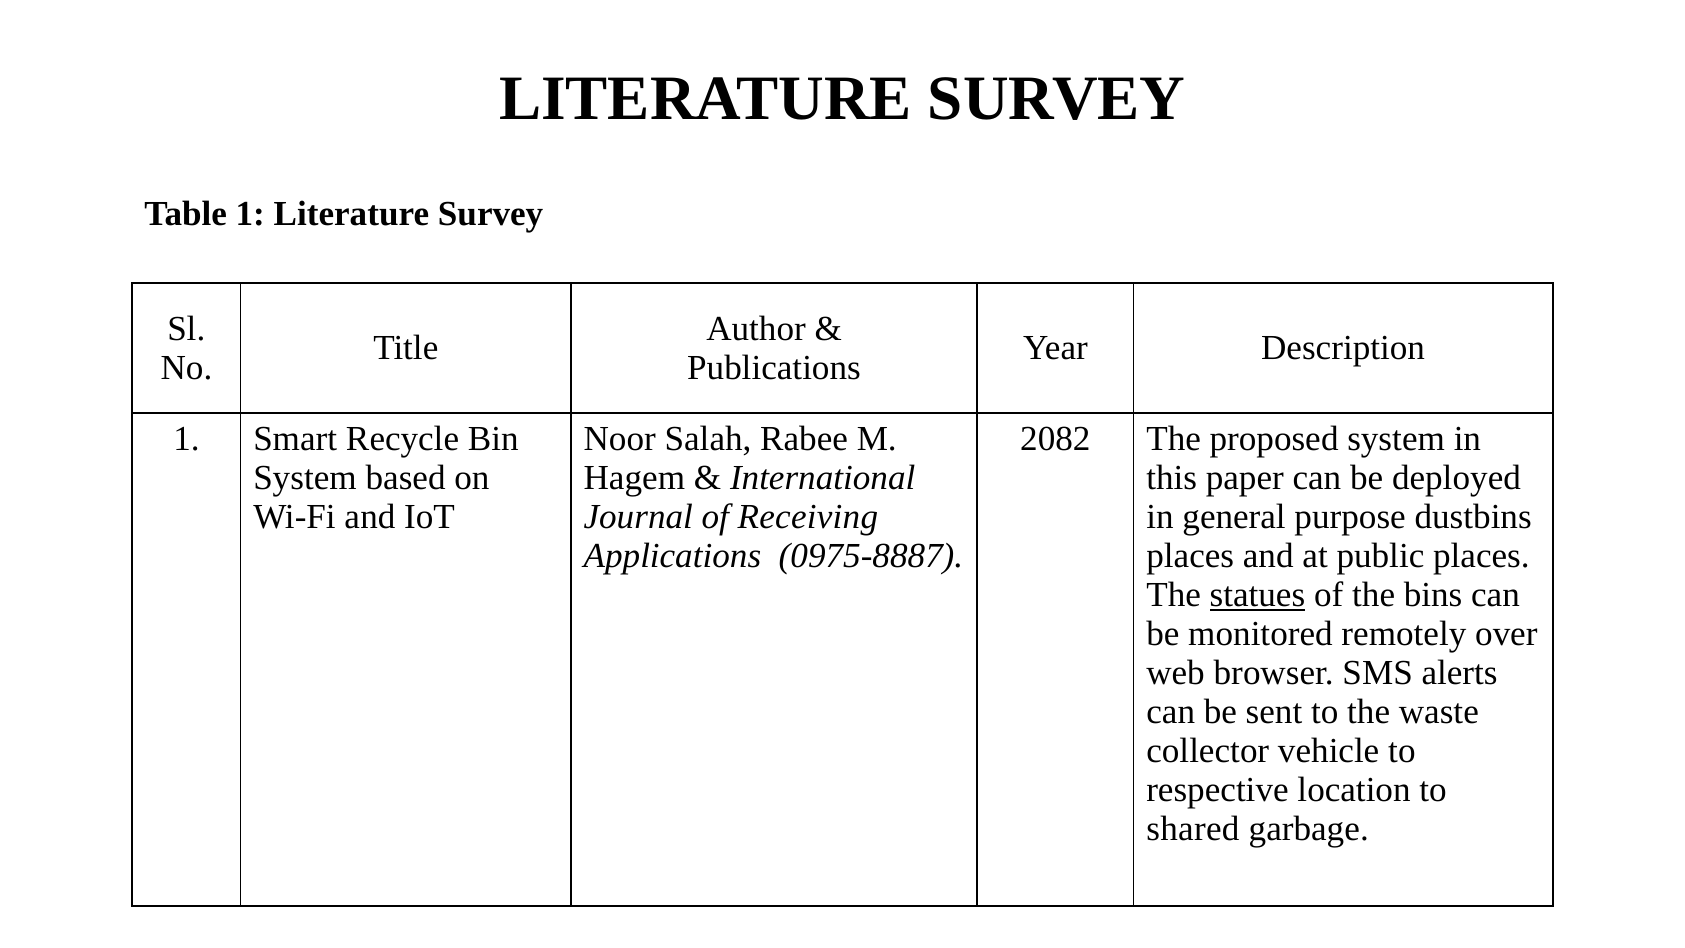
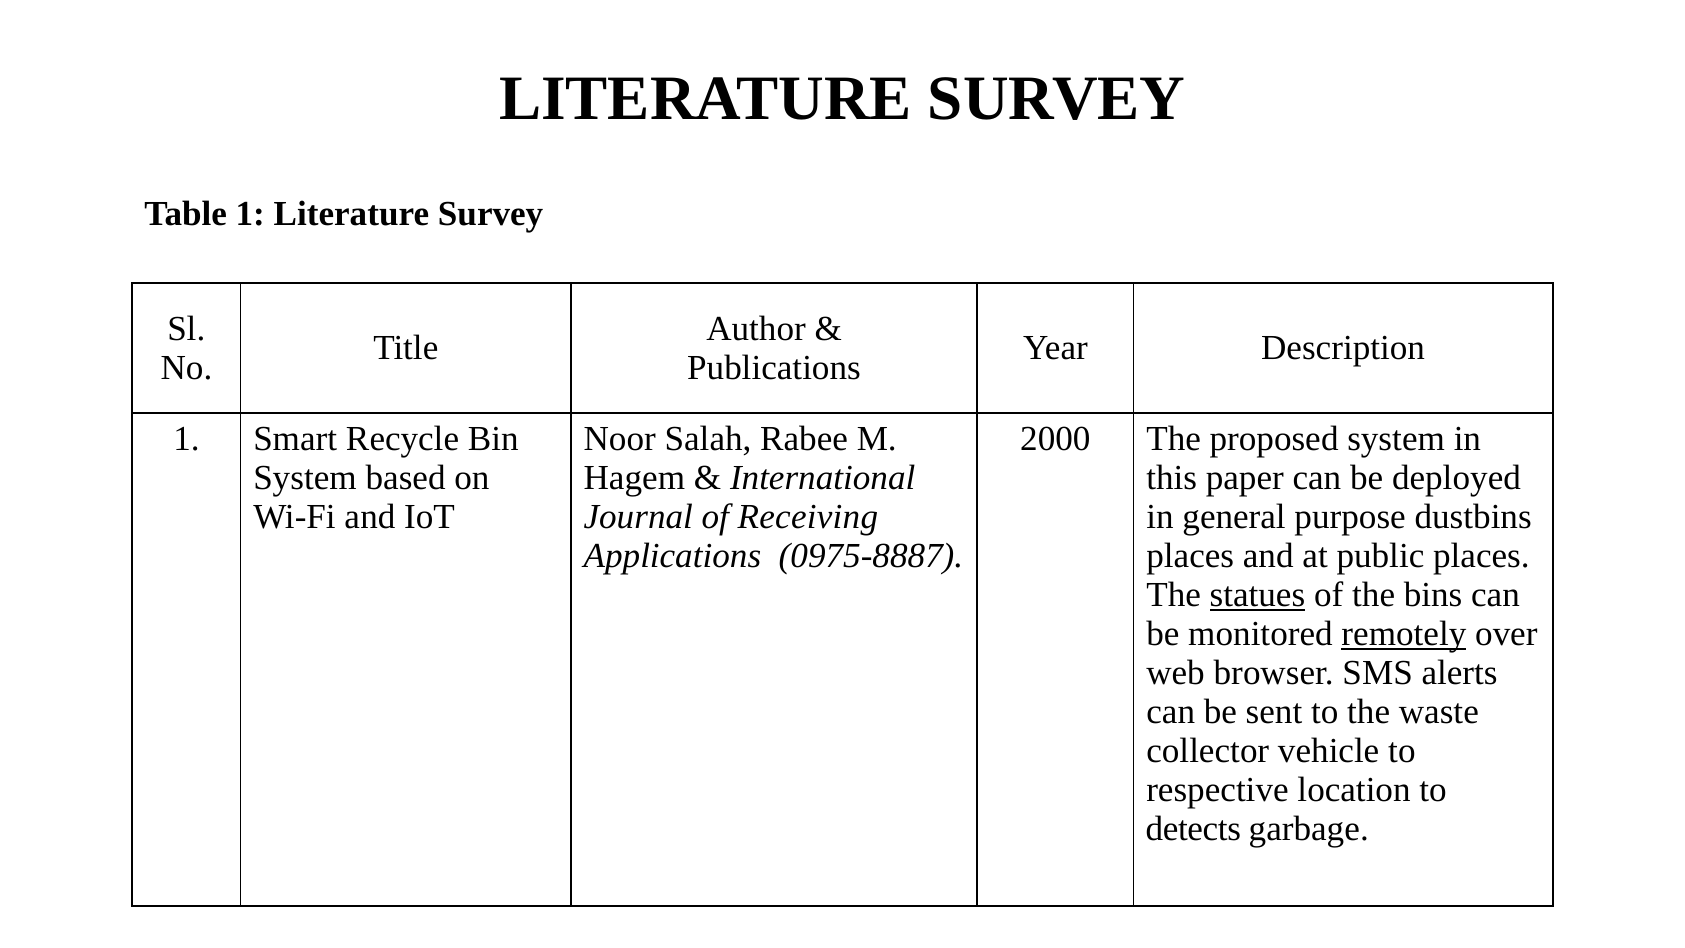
2082: 2082 -> 2000
remotely underline: none -> present
shared: shared -> detects
